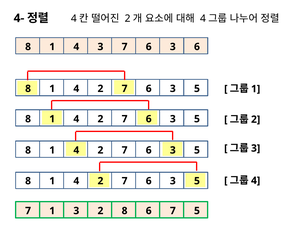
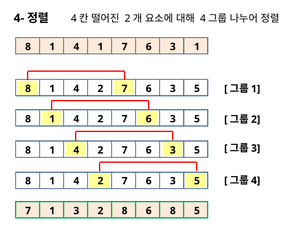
4 3: 3 -> 1
3 6: 6 -> 1
6 7: 7 -> 8
